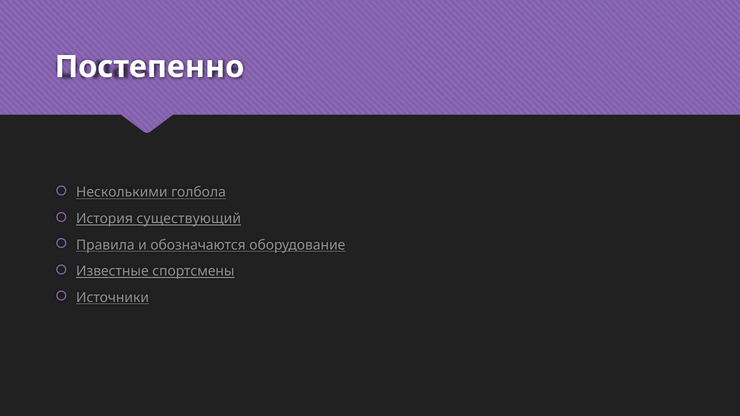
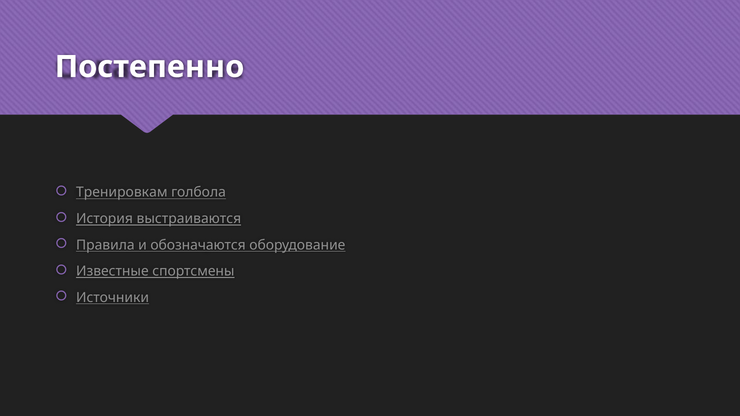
Несколькими: Несколькими -> Тренировкам
существующий: существующий -> выстраиваются
